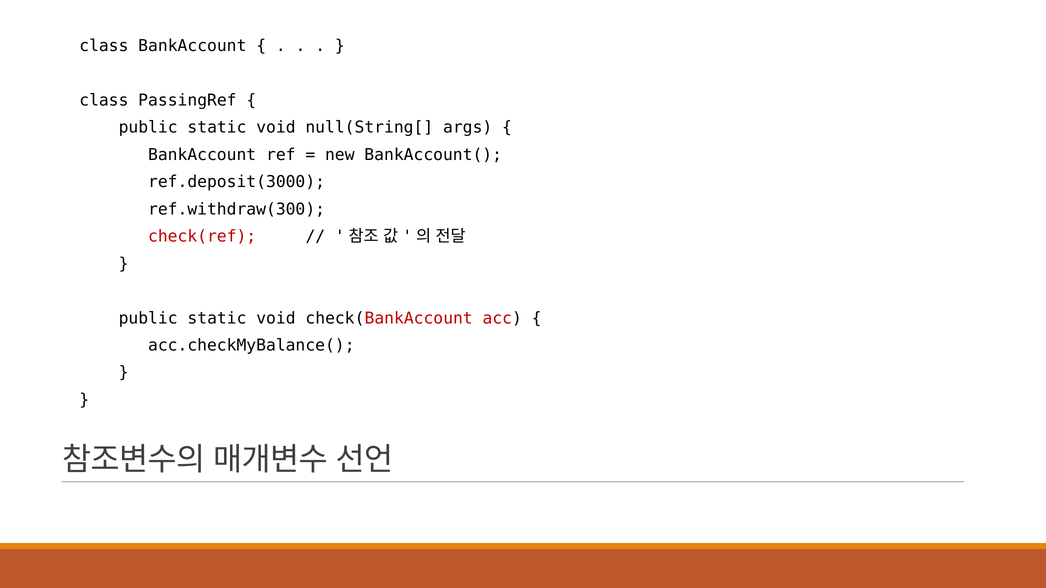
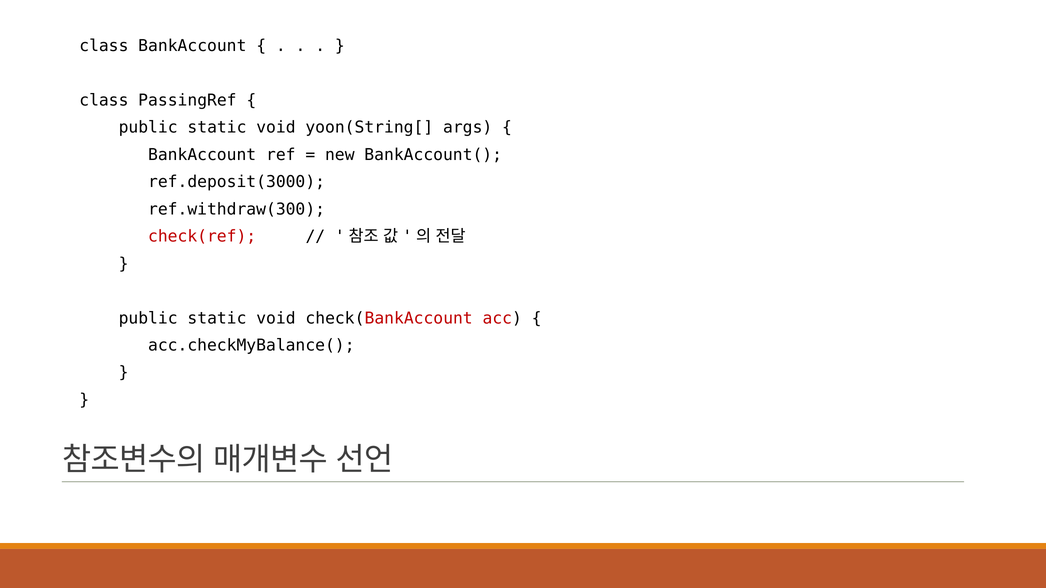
null(String[: null(String[ -> yoon(String[
